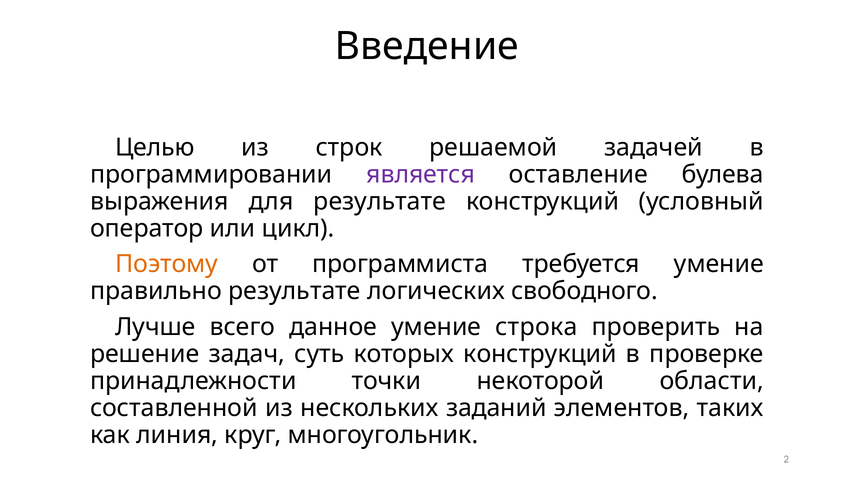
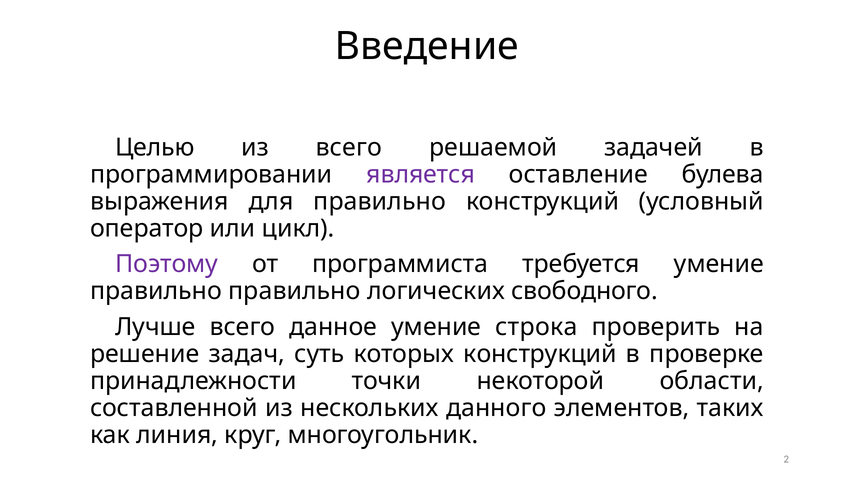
из строк: строк -> всего
для результате: результате -> правильно
Поэтому colour: orange -> purple
правильно результате: результате -> правильно
заданий: заданий -> данного
